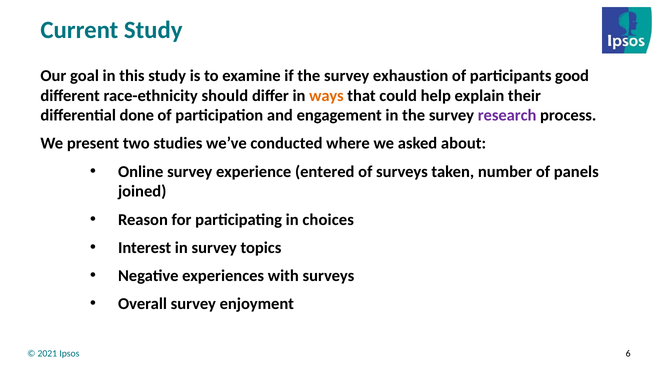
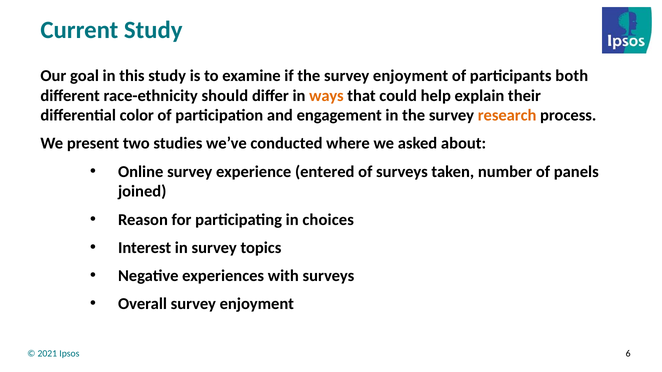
the survey exhaustion: exhaustion -> enjoyment
good: good -> both
done: done -> color
research colour: purple -> orange
